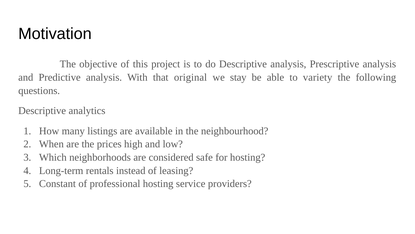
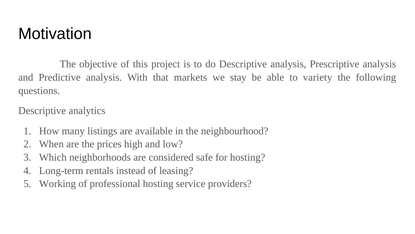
original: original -> markets
Constant: Constant -> Working
